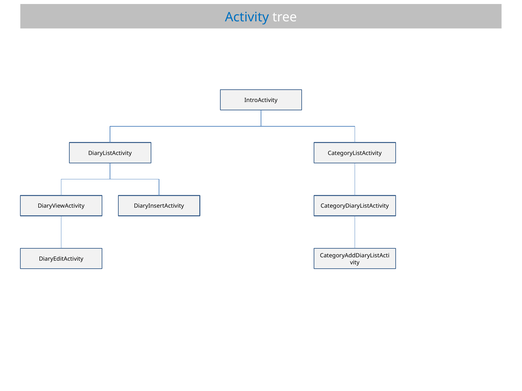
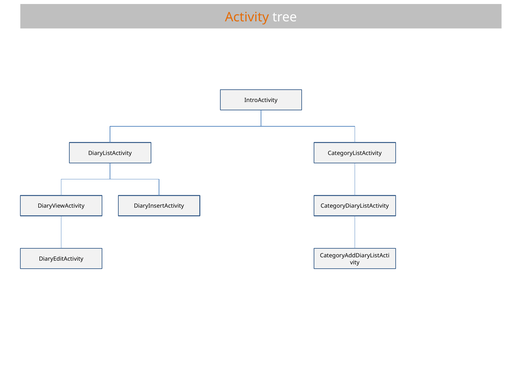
Activity colour: blue -> orange
